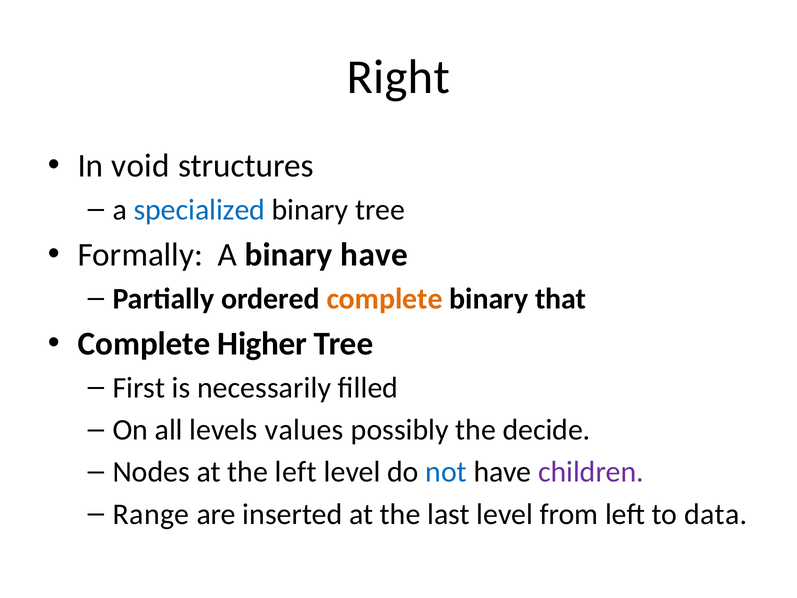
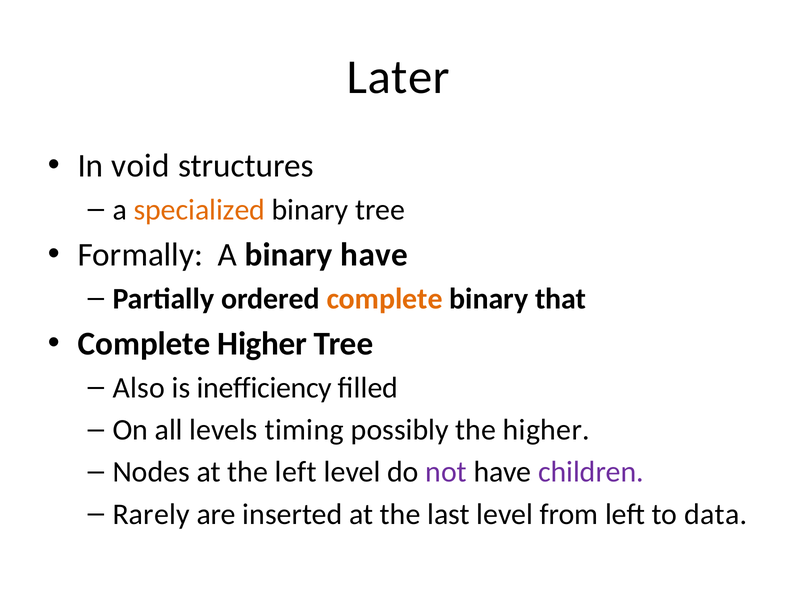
Right: Right -> Later
specialized colour: blue -> orange
First: First -> Also
necessarily: necessarily -> inefficiency
values: values -> timing
the decide: decide -> higher
not colour: blue -> purple
Range: Range -> Rarely
